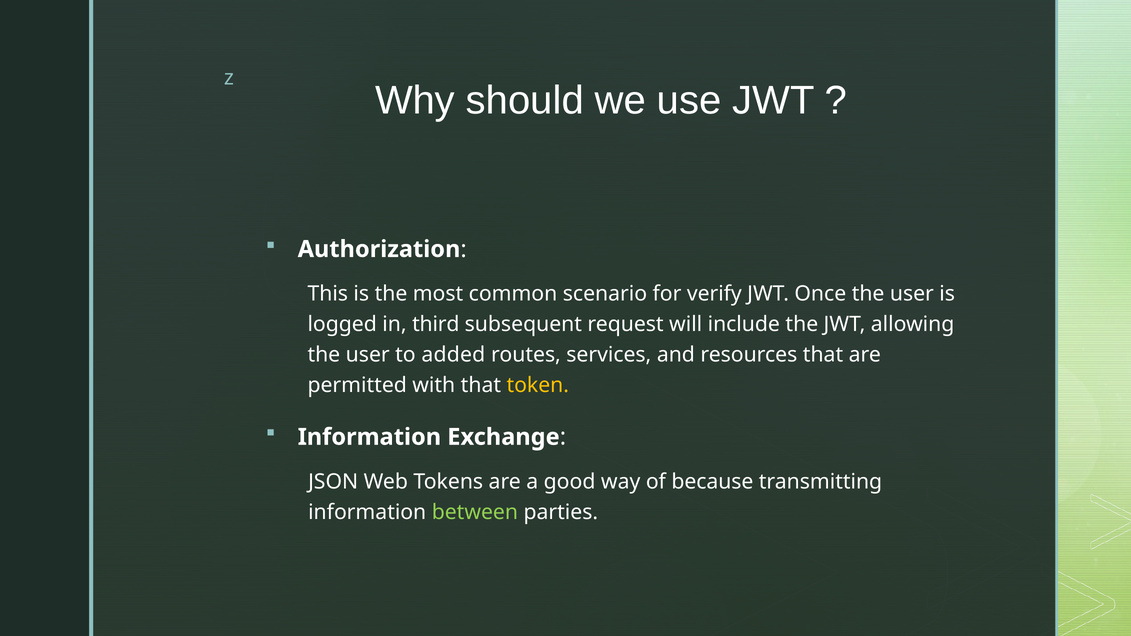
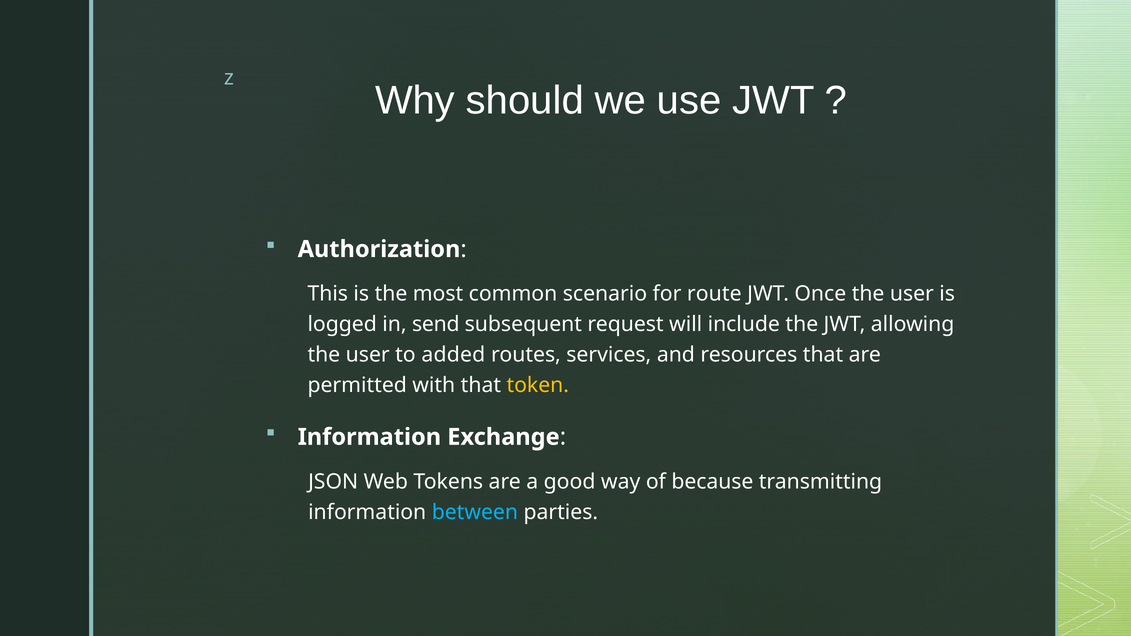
verify: verify -> route
third: third -> send
between colour: light green -> light blue
